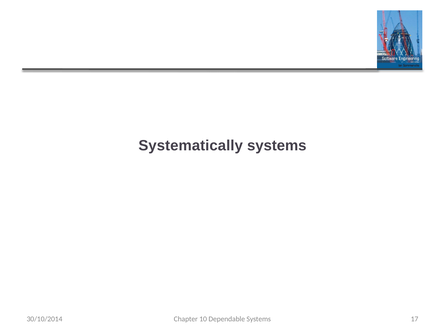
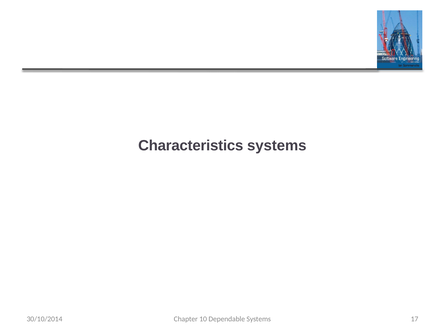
Systematically: Systematically -> Characteristics
